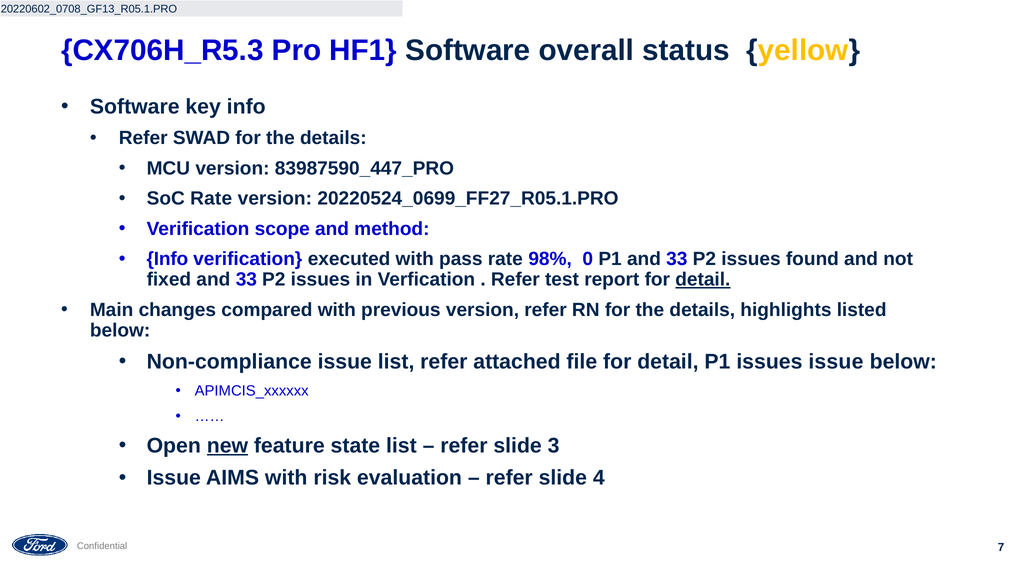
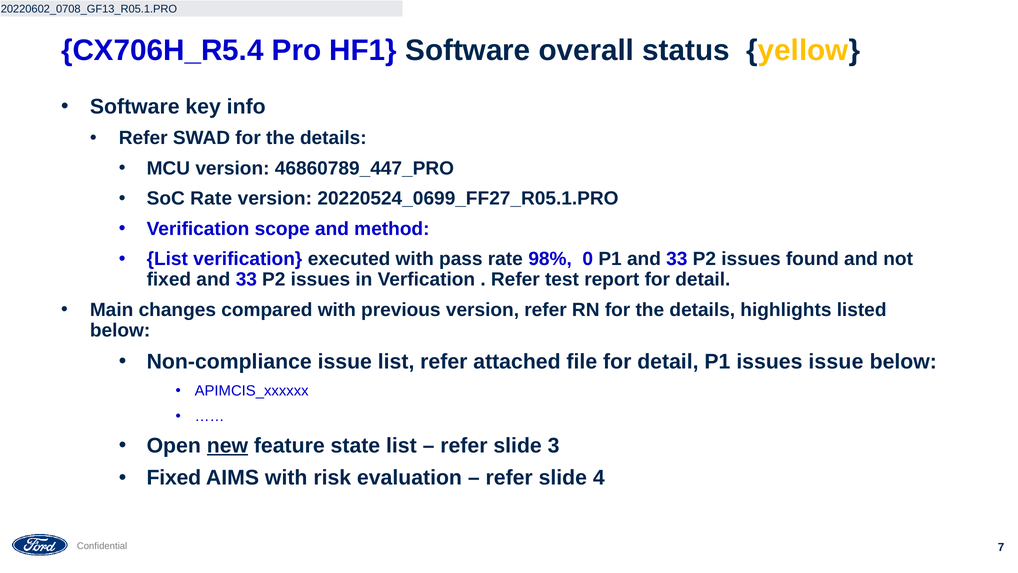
CX706H_R5.3: CX706H_R5.3 -> CX706H_R5.4
83987590_447_PRO: 83987590_447_PRO -> 46860789_447_PRO
Info at (167, 259): Info -> List
detail at (703, 279) underline: present -> none
Issue at (174, 478): Issue -> Fixed
